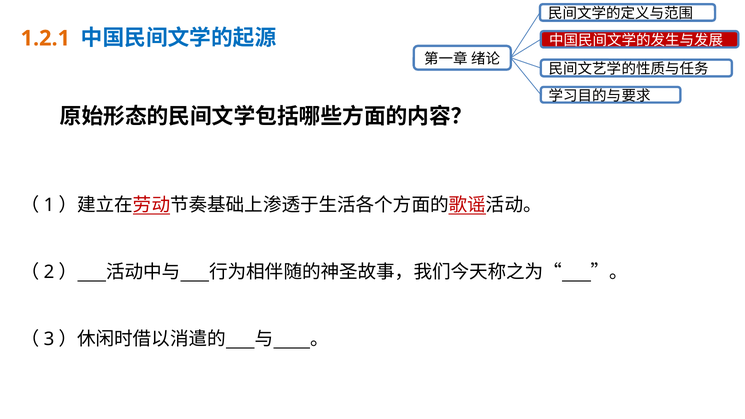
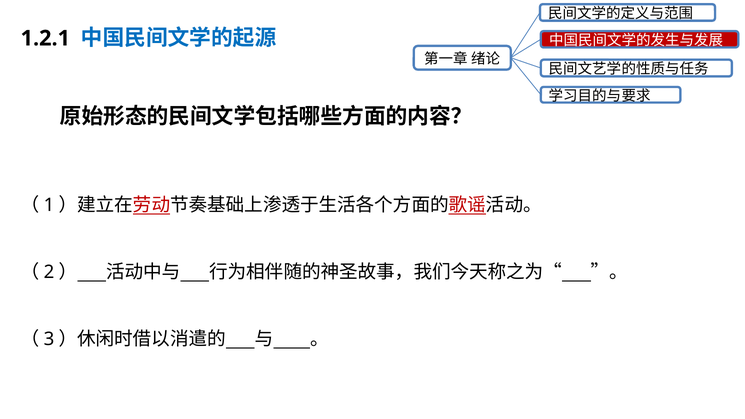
1.2.1 colour: orange -> black
